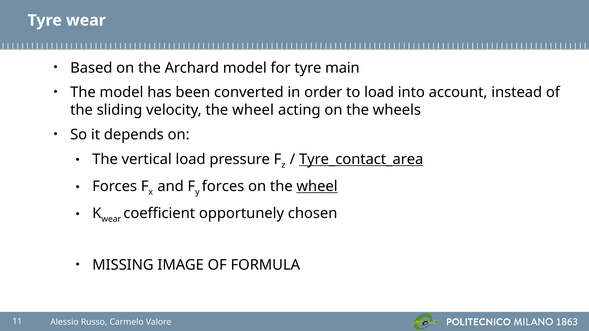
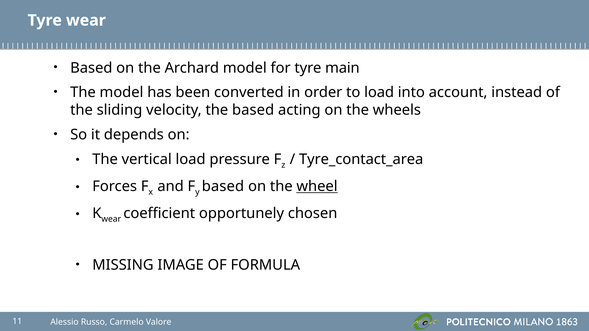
velocity the wheel: wheel -> based
Tyre_contact_area underline: present -> none
forces at (223, 187): forces -> based
